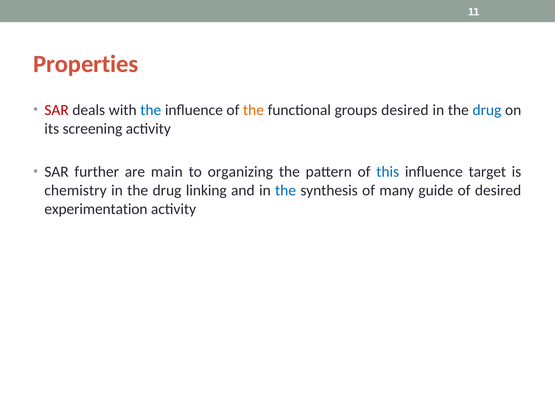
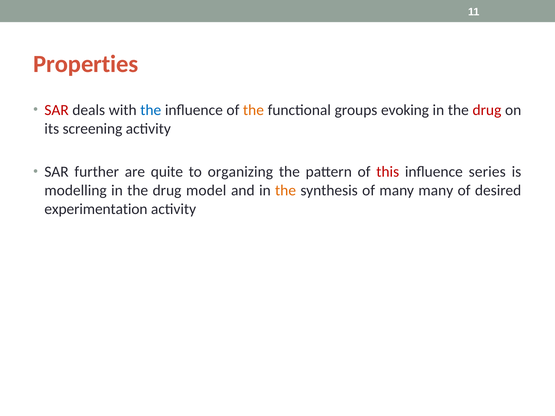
groups desired: desired -> evoking
drug at (487, 110) colour: blue -> red
main: main -> quite
this colour: blue -> red
target: target -> series
chemistry: chemistry -> modelling
linking: linking -> model
the at (286, 191) colour: blue -> orange
many guide: guide -> many
